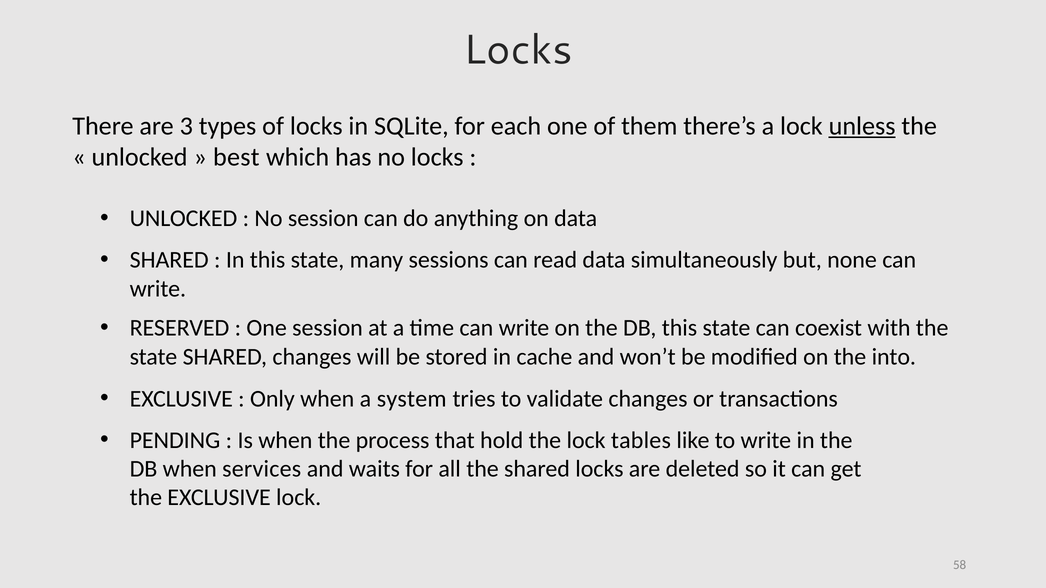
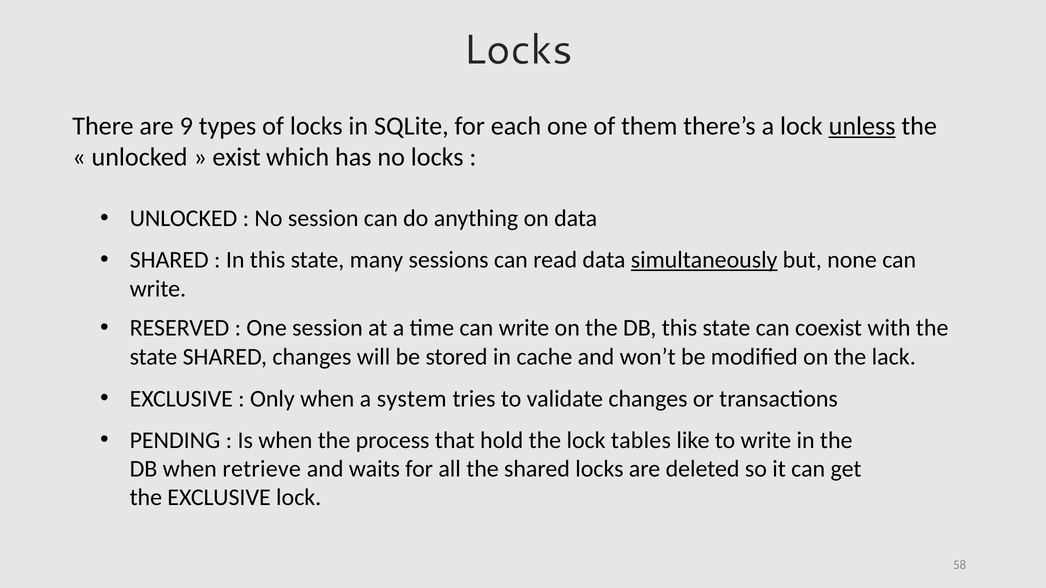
3: 3 -> 9
best: best -> exist
simultaneously underline: none -> present
into: into -> lack
services: services -> retrieve
